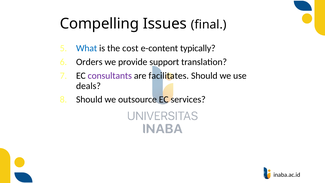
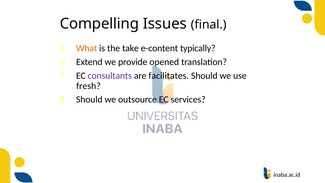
What colour: blue -> orange
cost: cost -> take
Orders: Orders -> Extend
support: support -> opened
deals: deals -> fresh
